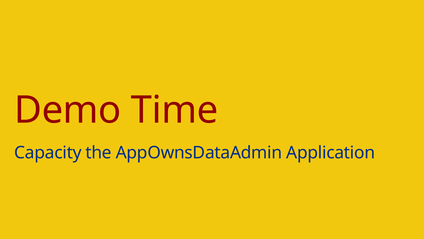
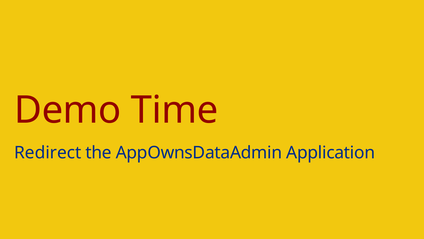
Capacity: Capacity -> Redirect
